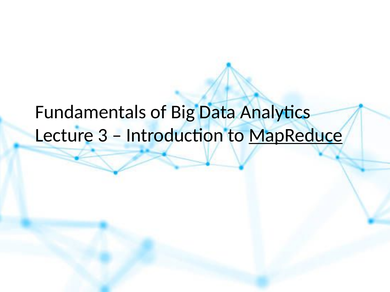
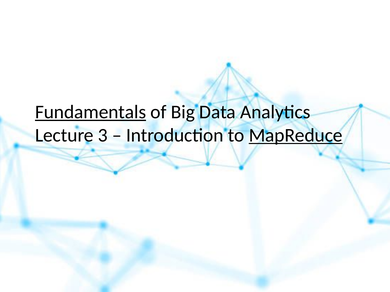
Fundamentals underline: none -> present
